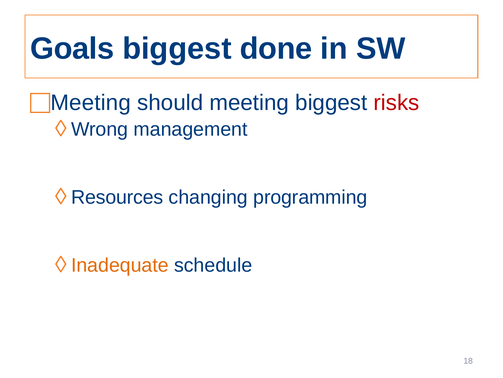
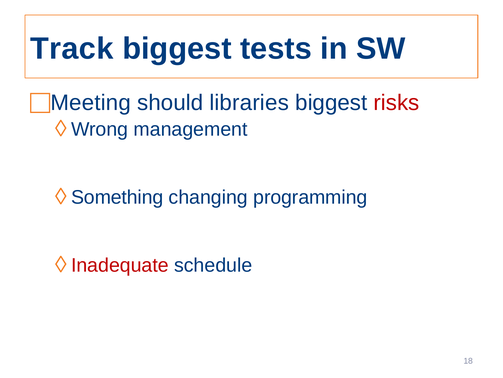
Goals: Goals -> Track
done: done -> tests
should meeting: meeting -> libraries
Resources: Resources -> Something
Inadequate colour: orange -> red
